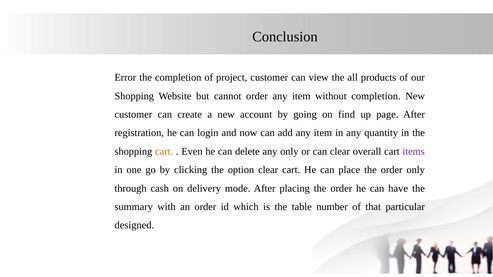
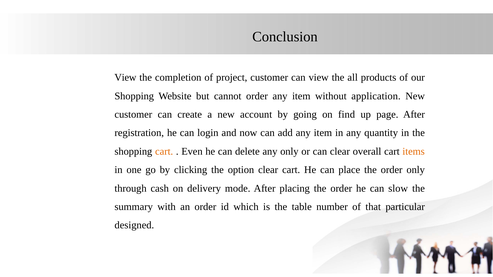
Error at (125, 78): Error -> View
without completion: completion -> application
items colour: purple -> orange
have: have -> slow
